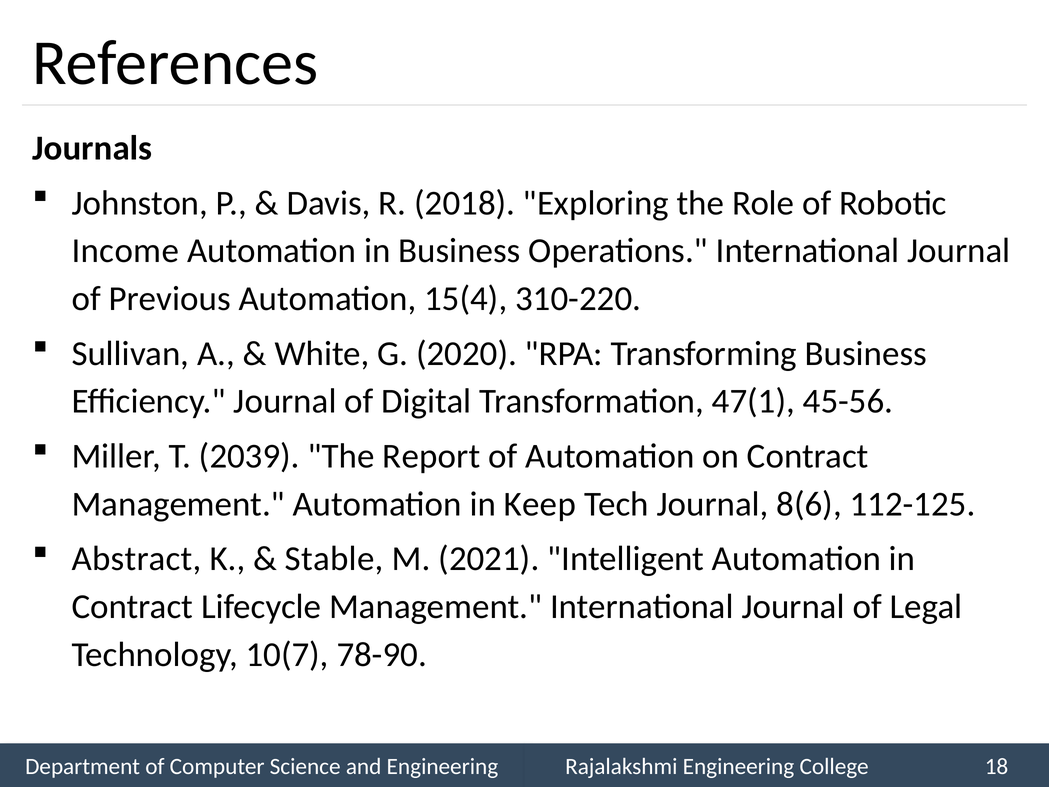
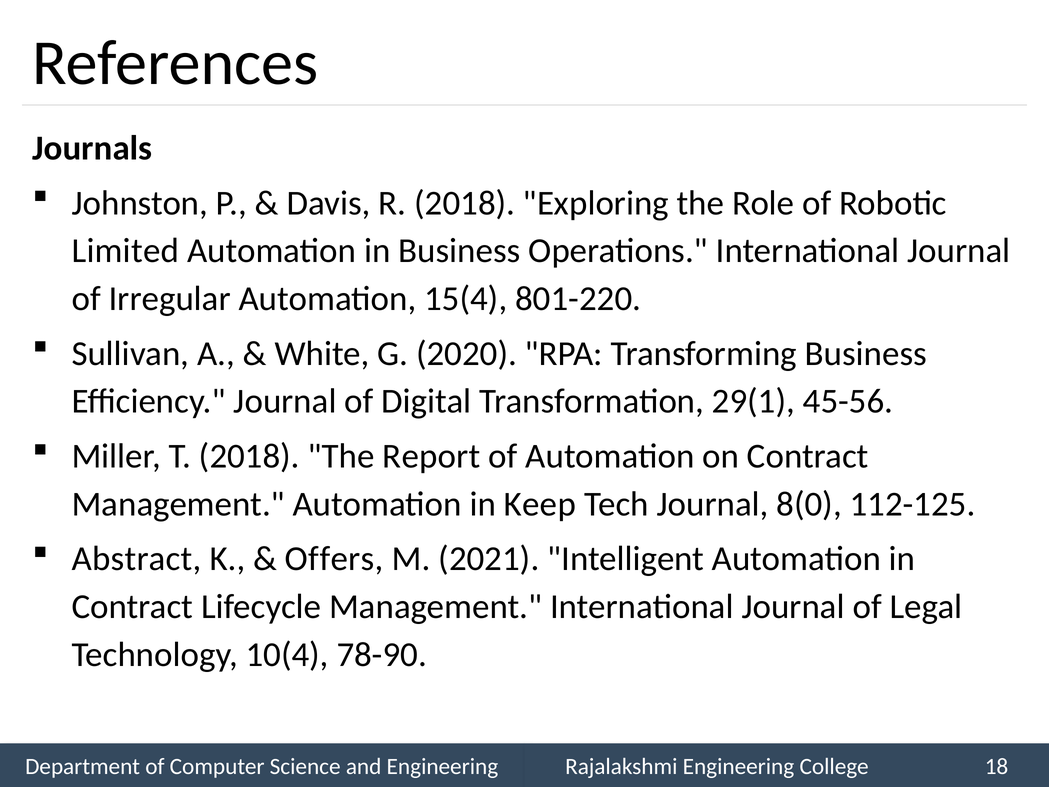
Income: Income -> Limited
Previous: Previous -> Irregular
310-220: 310-220 -> 801-220
47(1: 47(1 -> 29(1
T 2039: 2039 -> 2018
8(6: 8(6 -> 8(0
Stable: Stable -> Offers
10(7: 10(7 -> 10(4
